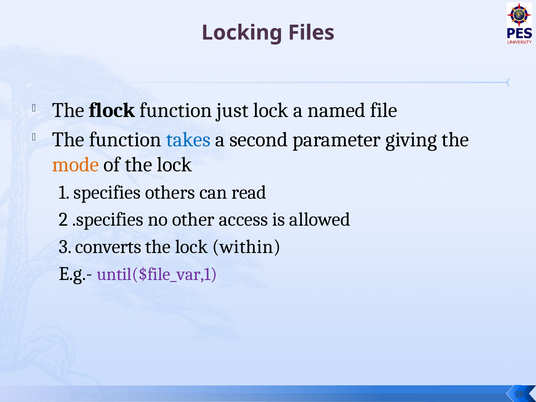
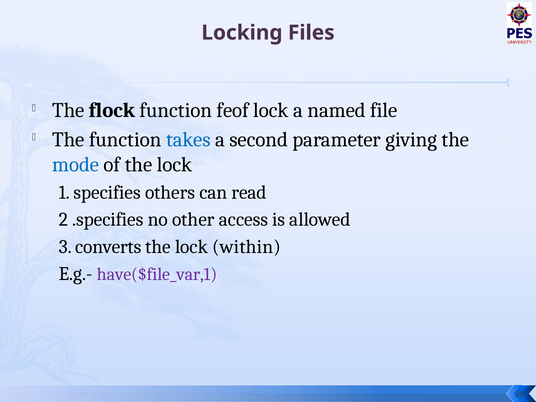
just: just -> feof
mode colour: orange -> blue
until($file_var,1: until($file_var,1 -> have($file_var,1
